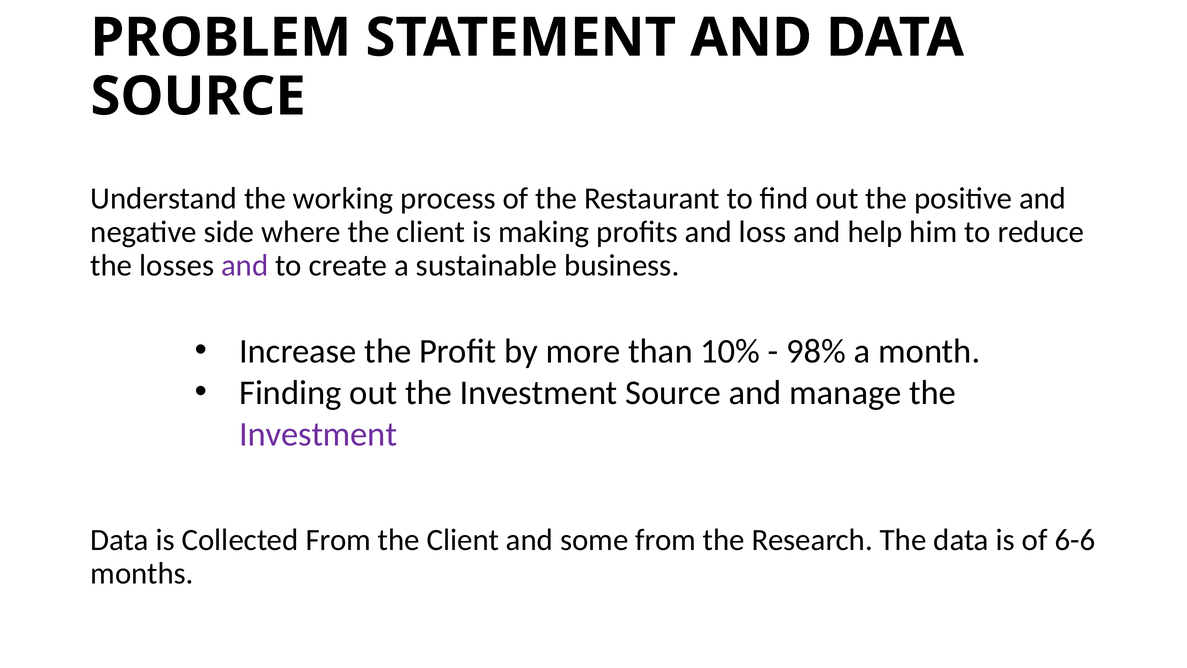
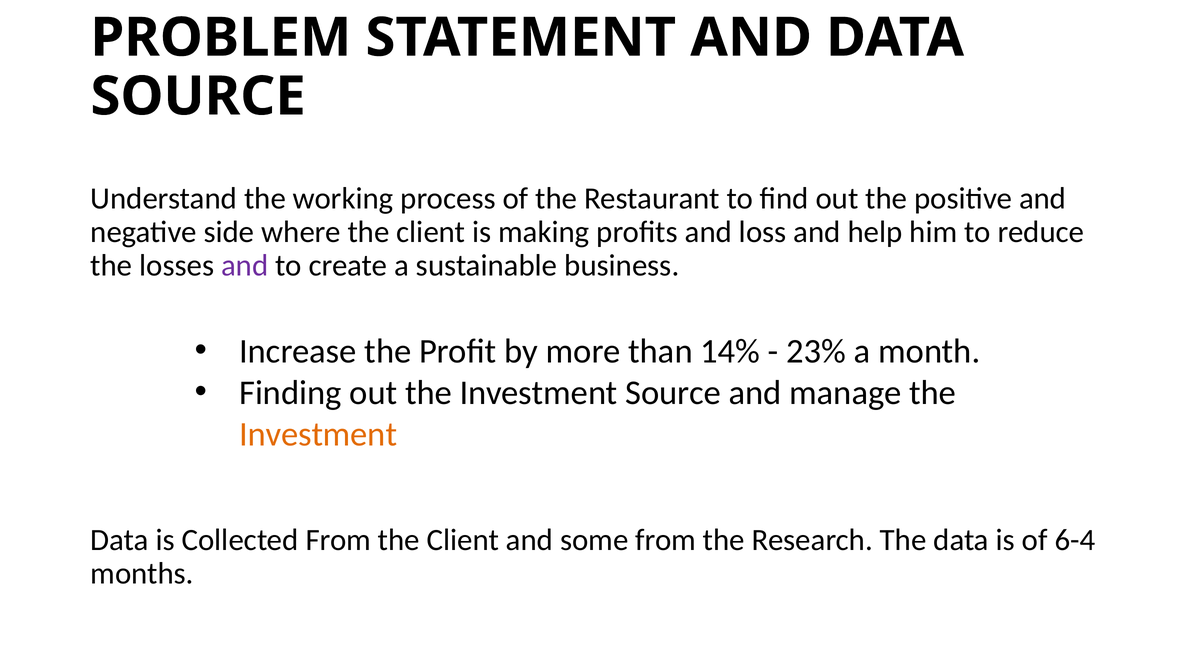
10%: 10% -> 14%
98%: 98% -> 23%
Investment at (318, 434) colour: purple -> orange
6-6: 6-6 -> 6-4
